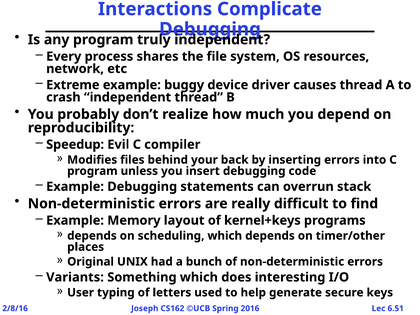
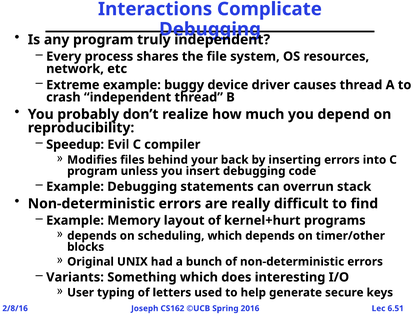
kernel+keys: kernel+keys -> kernel+hurt
places: places -> blocks
